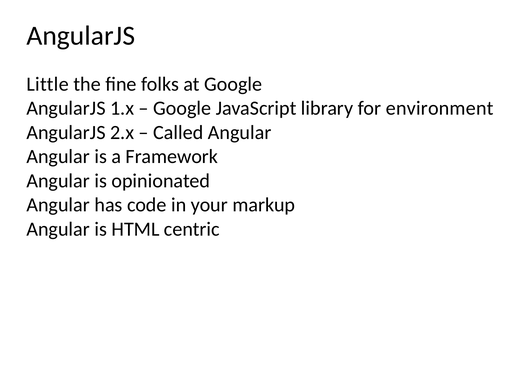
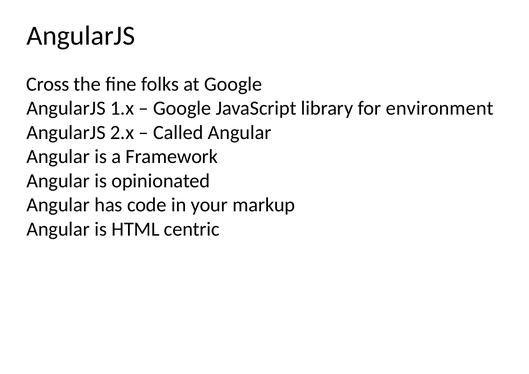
Little: Little -> Cross
